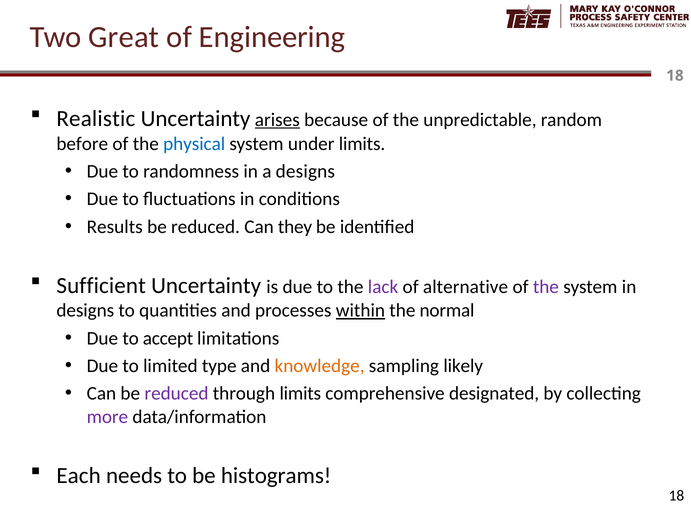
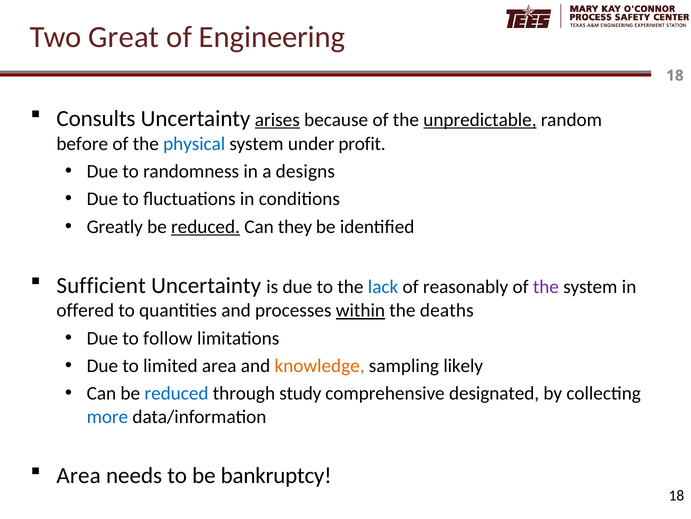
Realistic: Realistic -> Consults
unpredictable underline: none -> present
under limits: limits -> profit
Results: Results -> Greatly
reduced at (206, 226) underline: none -> present
lack colour: purple -> blue
alternative: alternative -> reasonably
designs at (85, 310): designs -> offered
normal: normal -> deaths
accept: accept -> follow
limited type: type -> area
reduced at (176, 393) colour: purple -> blue
through limits: limits -> study
more colour: purple -> blue
Each at (79, 475): Each -> Area
histograms: histograms -> bankruptcy
